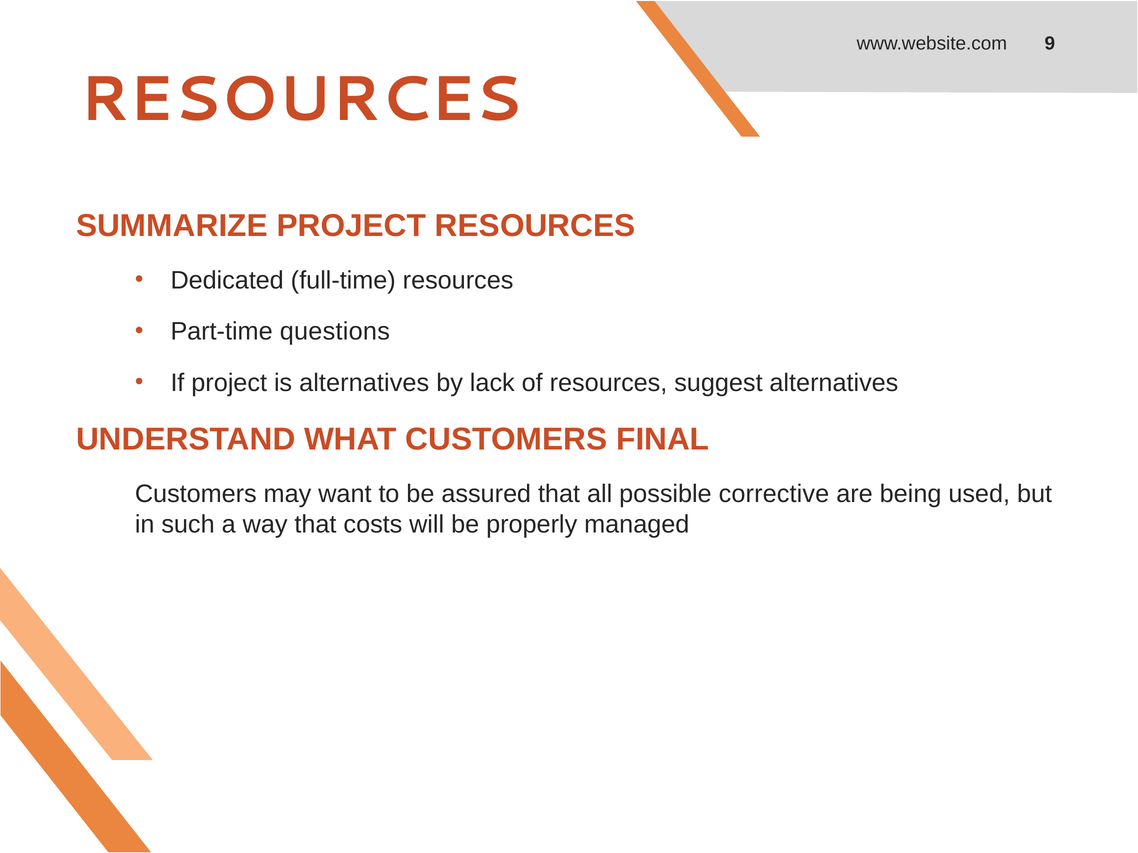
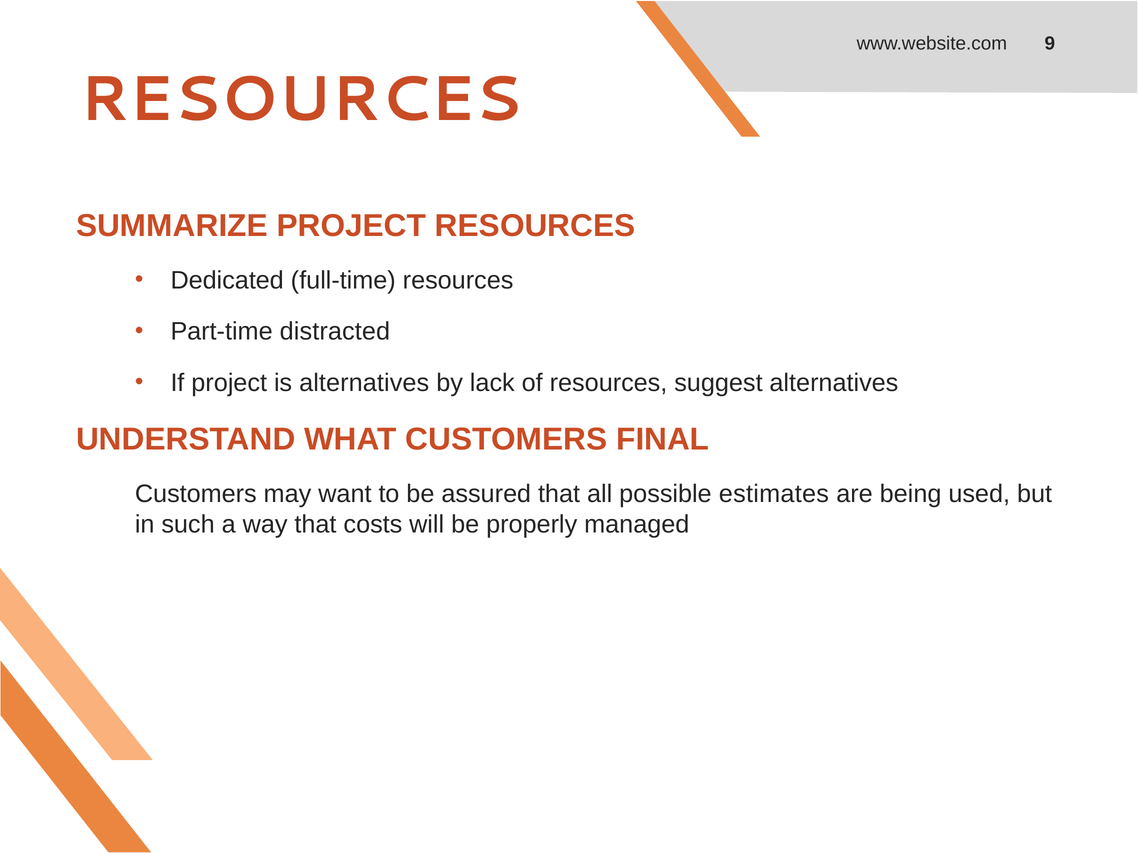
questions: questions -> distracted
corrective: corrective -> estimates
